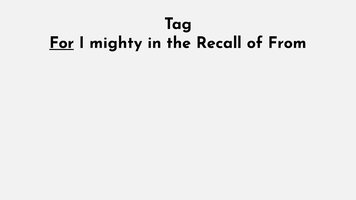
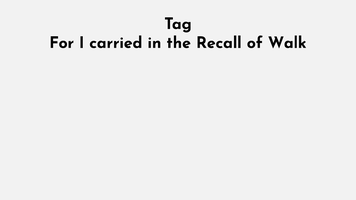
For underline: present -> none
mighty: mighty -> carried
From: From -> Walk
